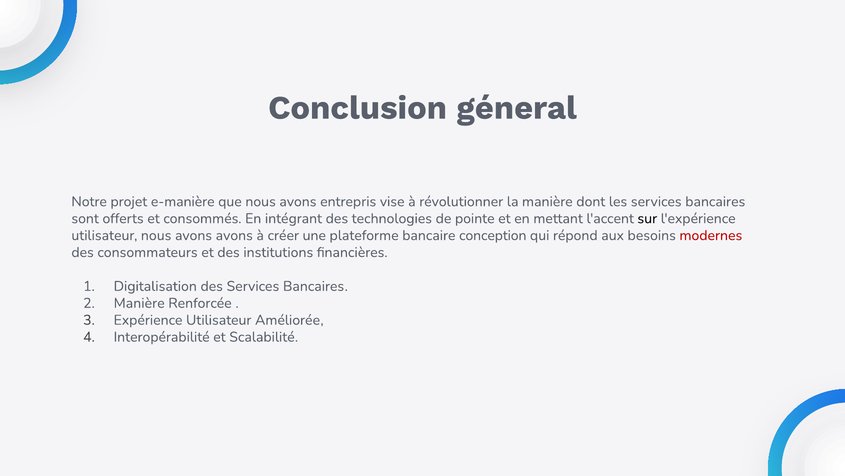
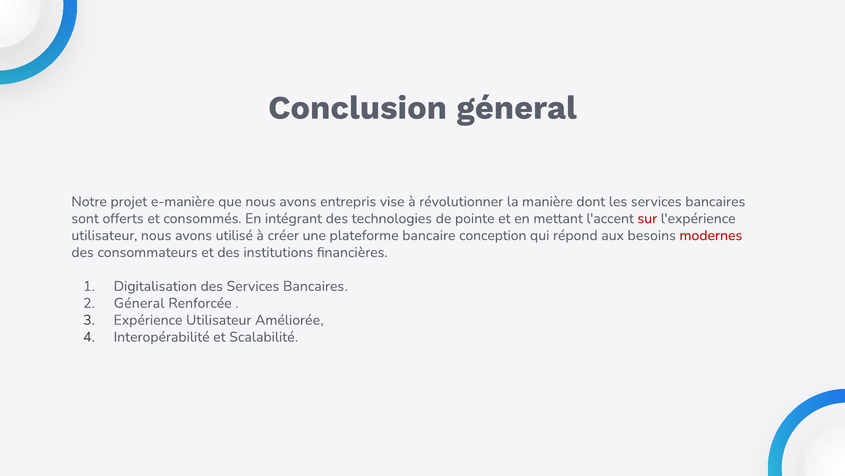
sur colour: black -> red
avons avons: avons -> utilisé
Manière at (139, 303): Manière -> Géneral
